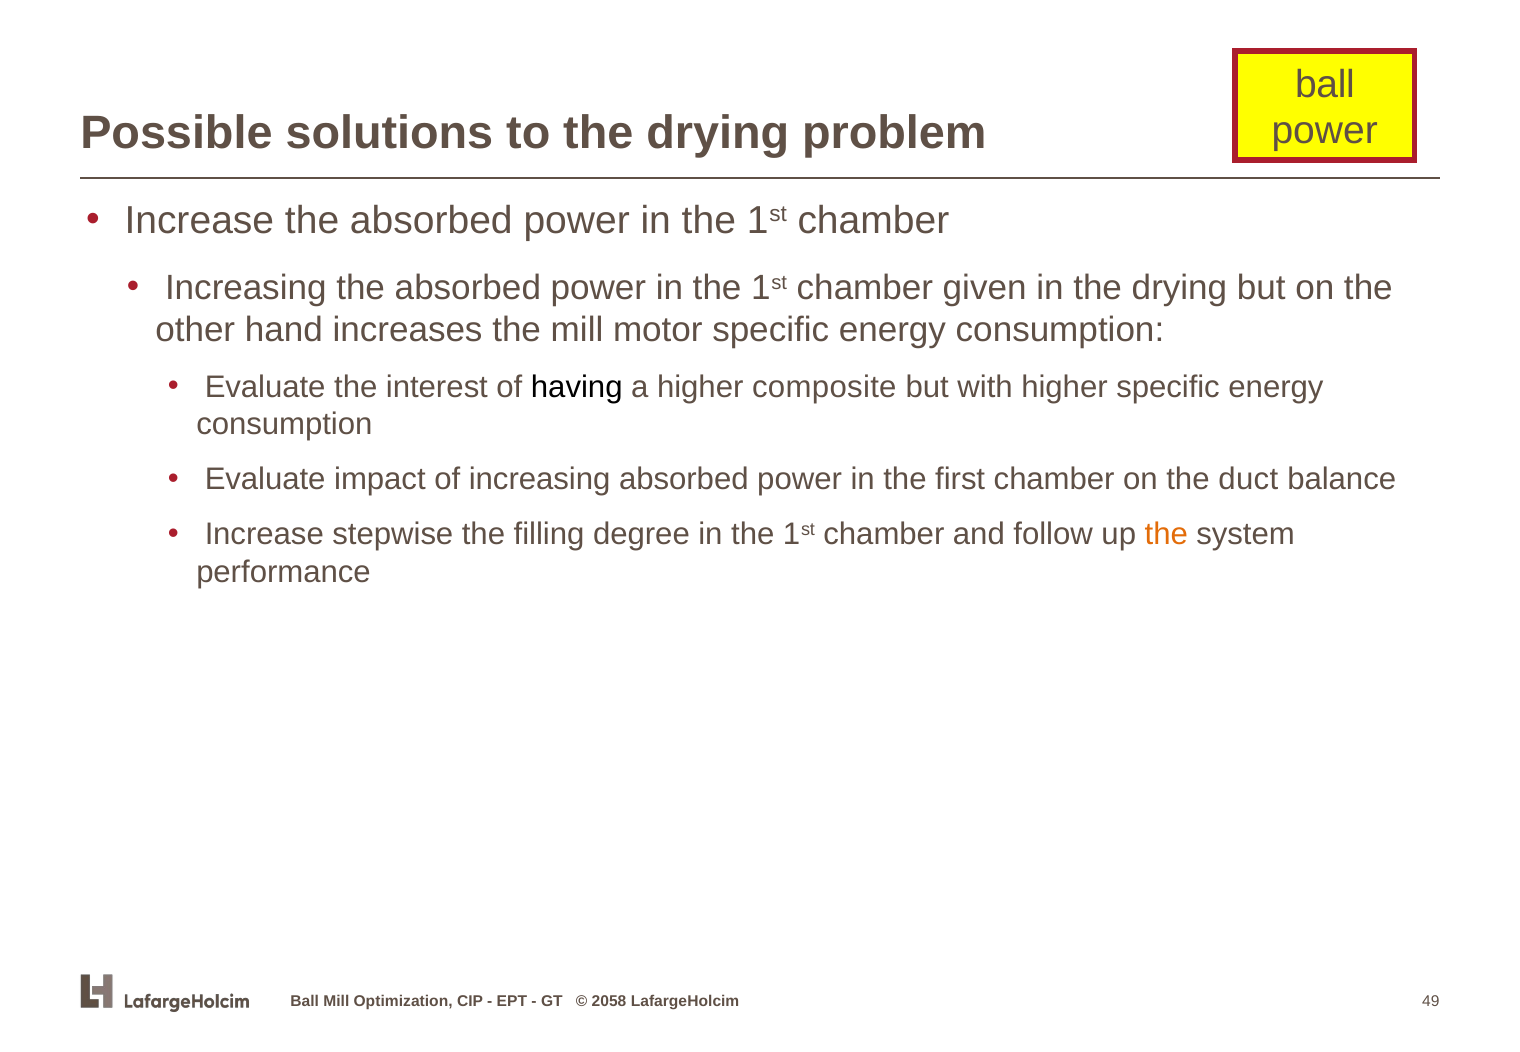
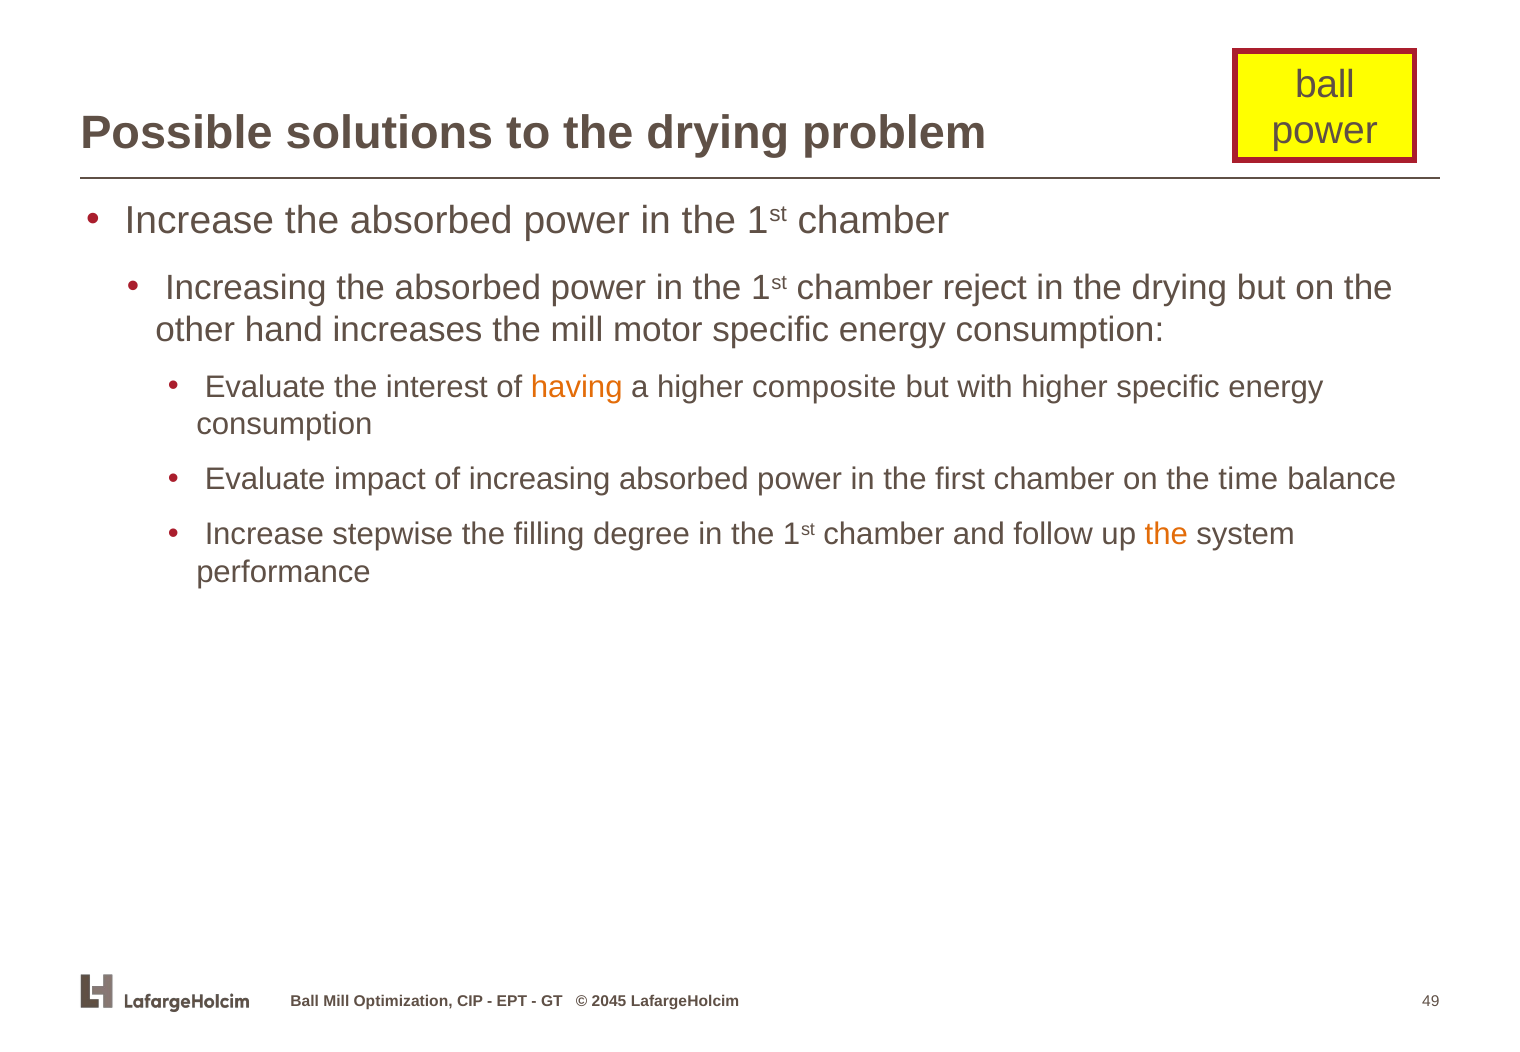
given: given -> reject
having colour: black -> orange
duct: duct -> time
2058: 2058 -> 2045
